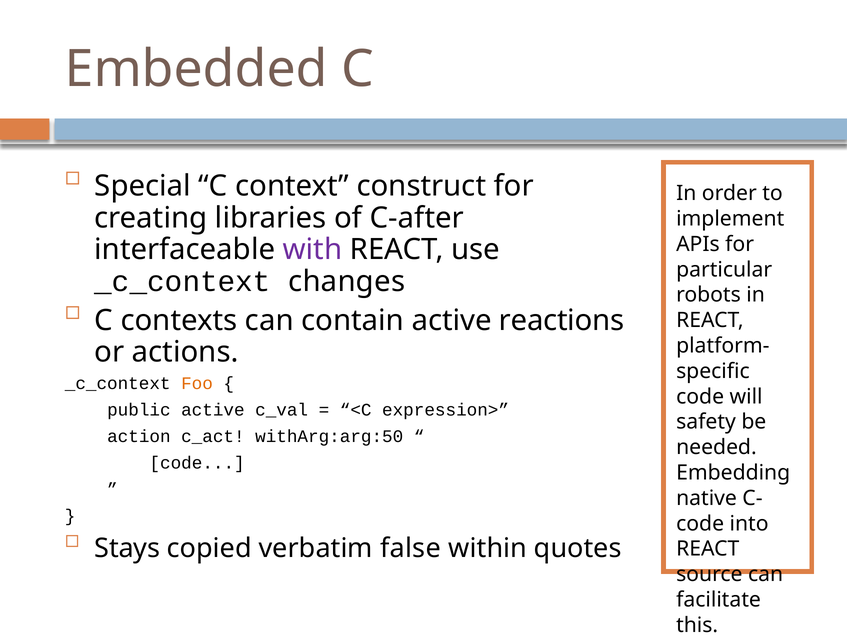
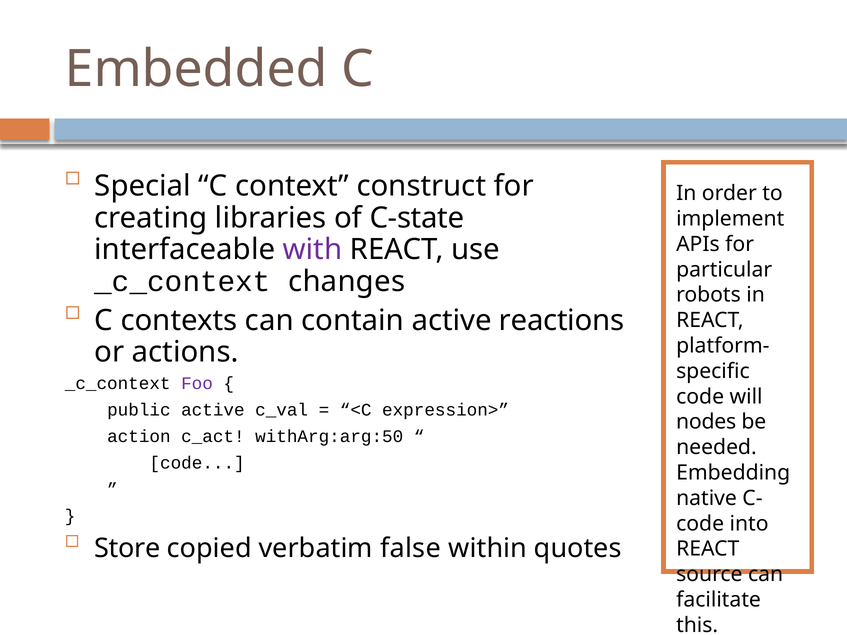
C-after: C-after -> C-state
Foo colour: orange -> purple
safety: safety -> nodes
Stays: Stays -> Store
